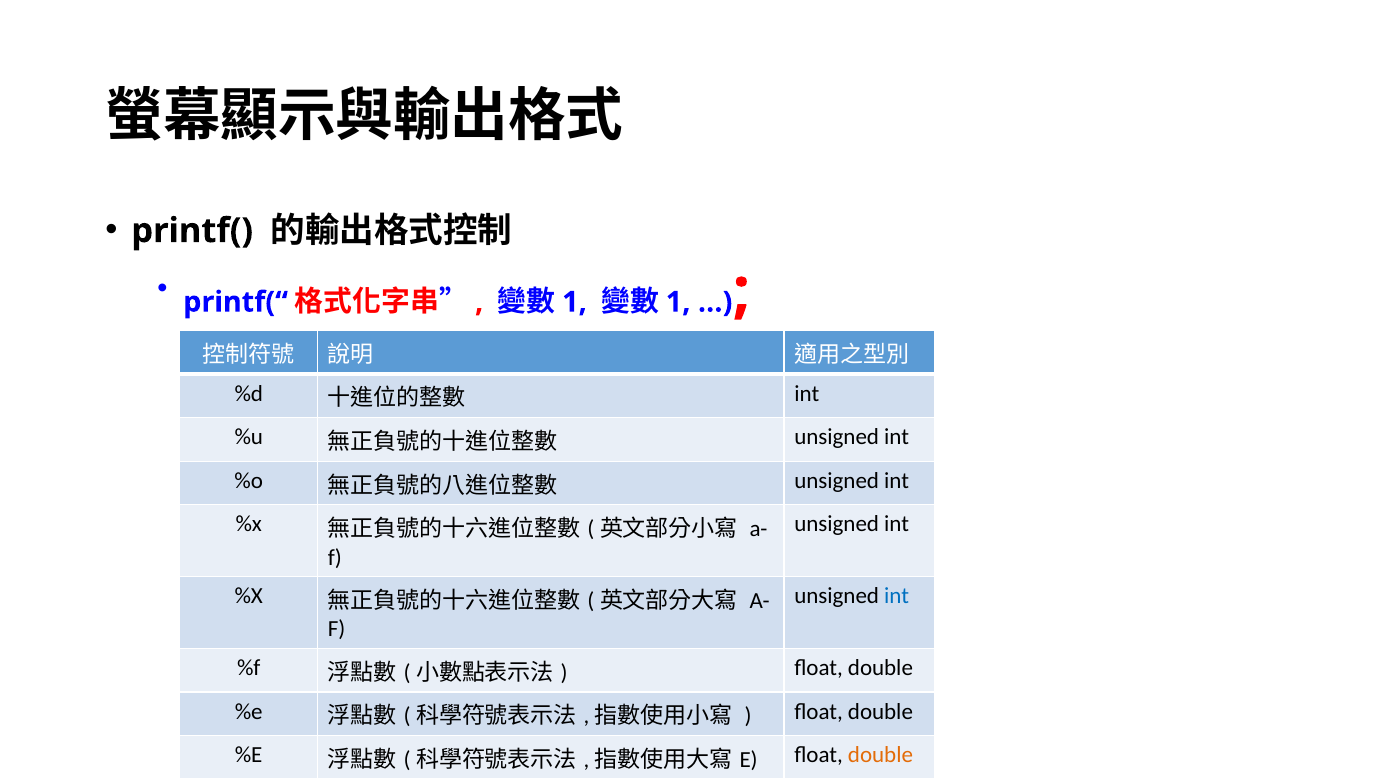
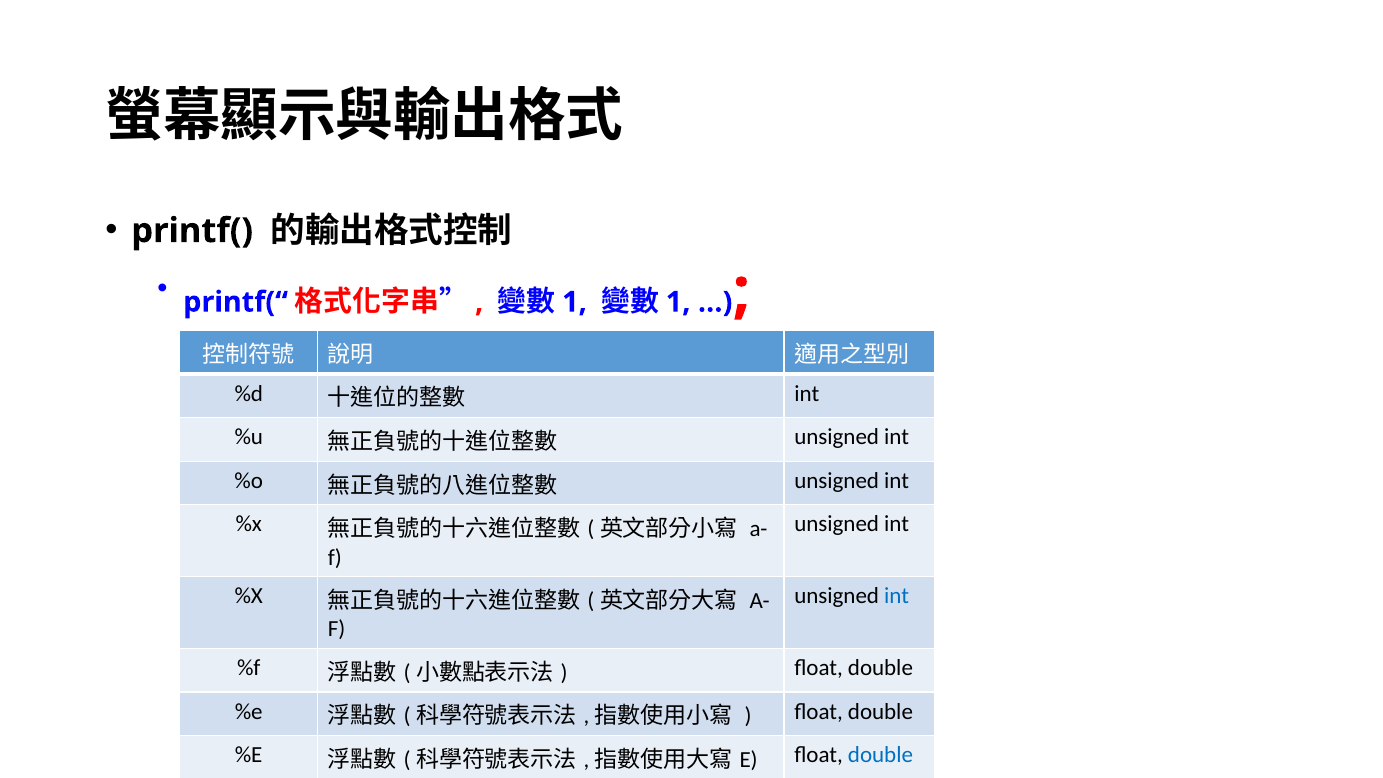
double at (880, 755) colour: orange -> blue
